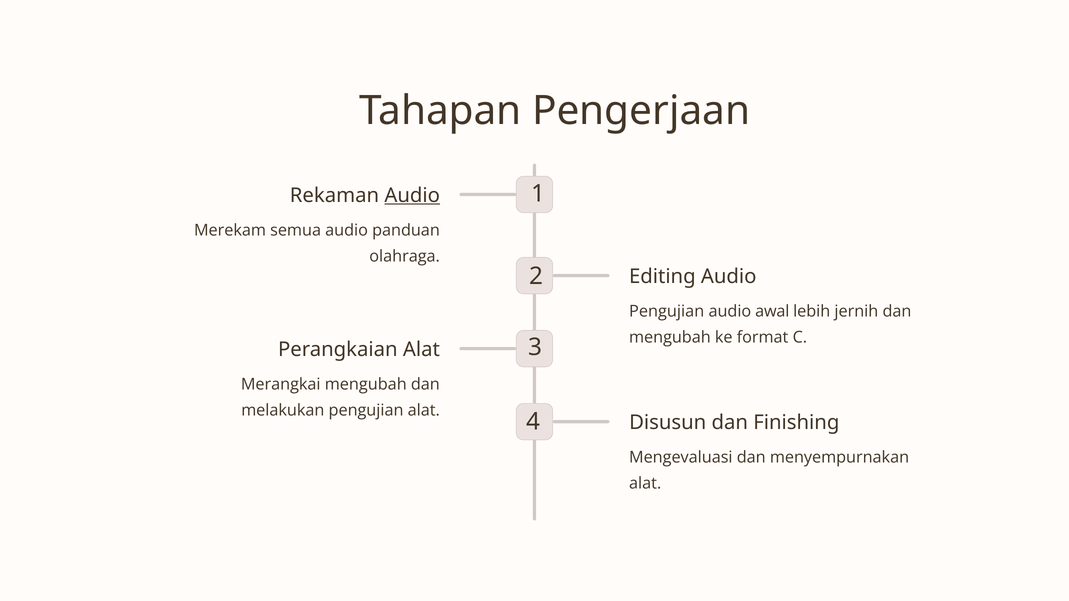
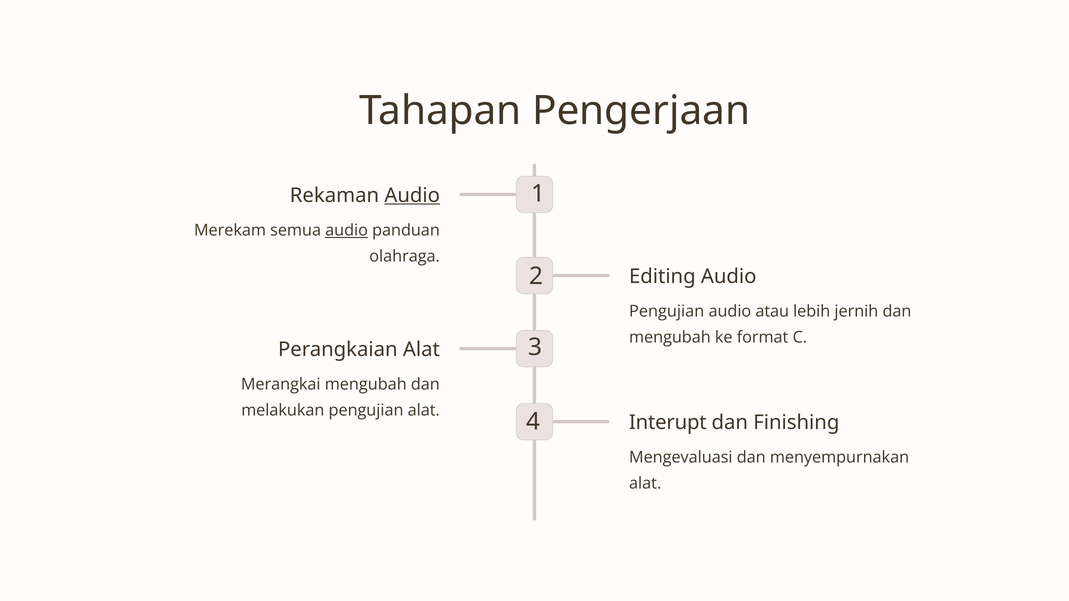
audio at (347, 231) underline: none -> present
awal: awal -> atau
Disusun: Disusun -> Interupt
